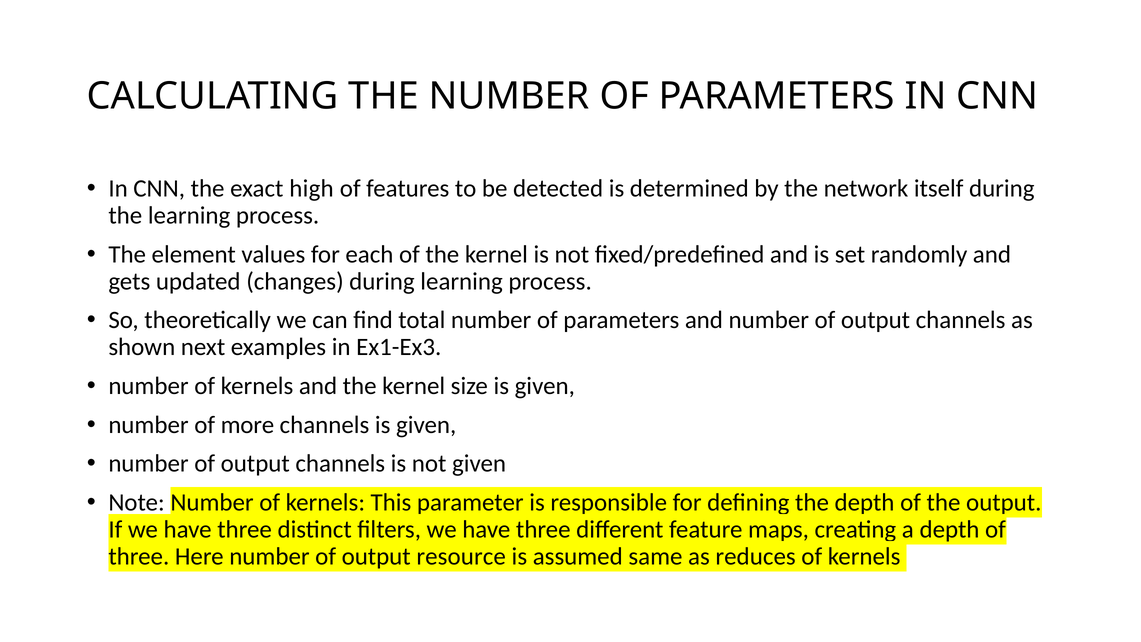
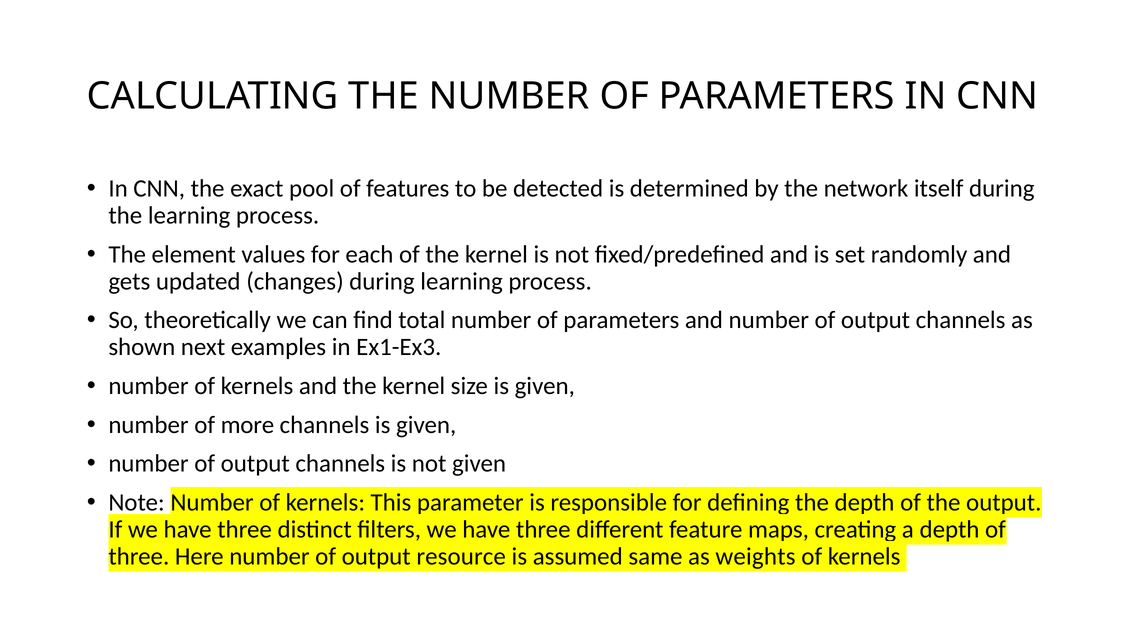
high: high -> pool
reduces: reduces -> weights
